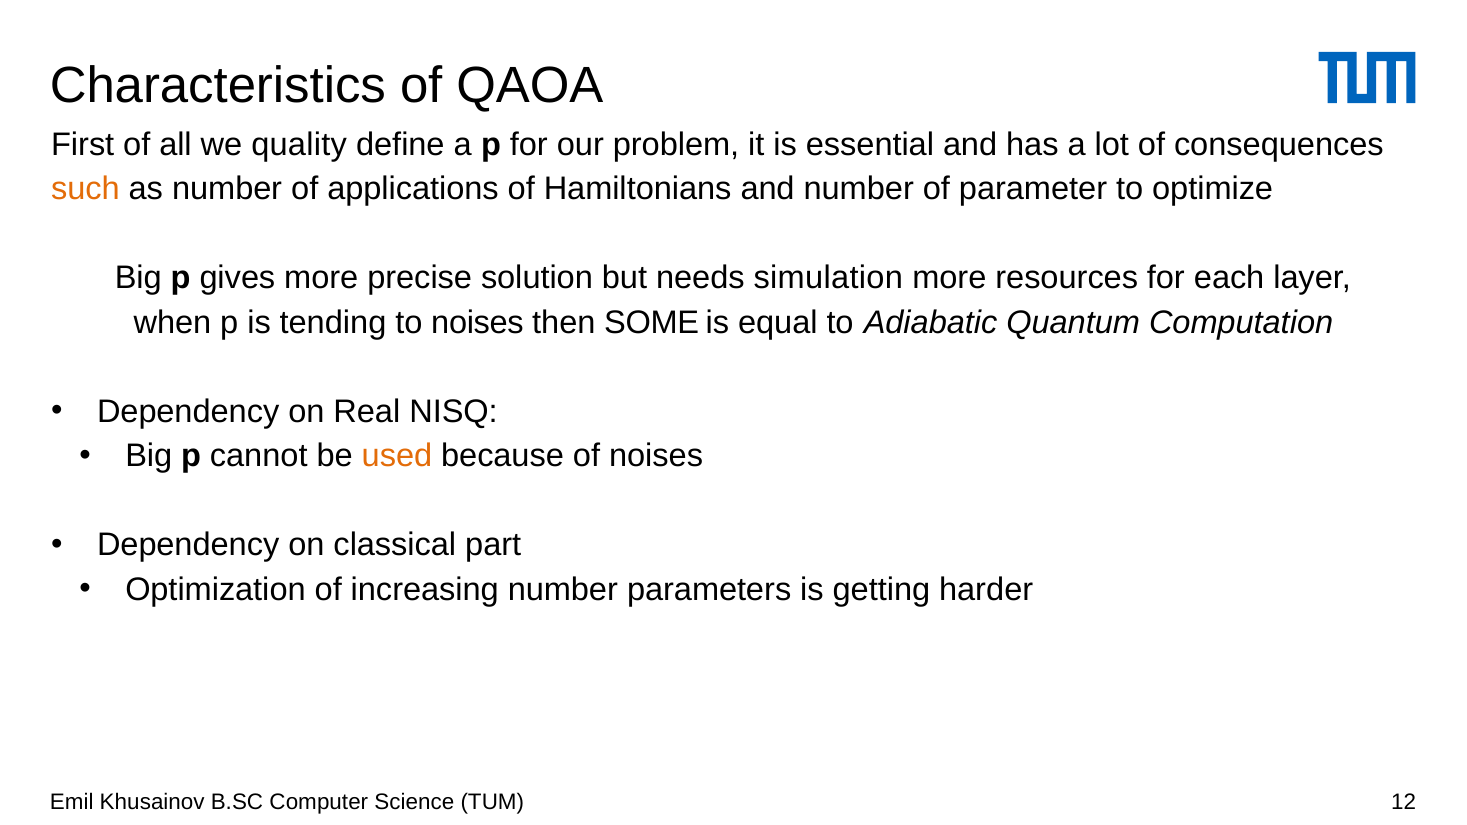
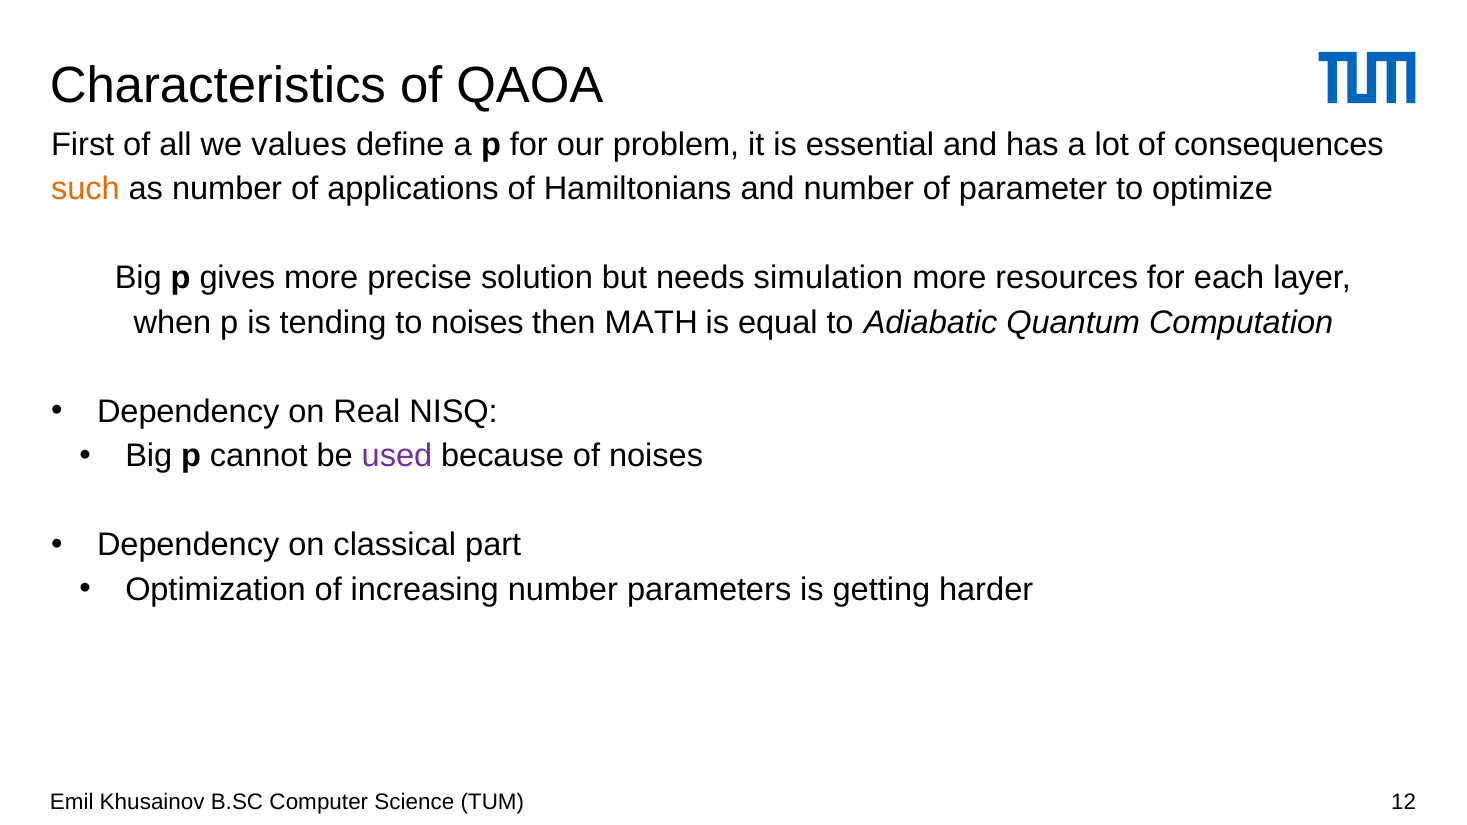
quality: quality -> values
SOME: SOME -> MATH
used colour: orange -> purple
